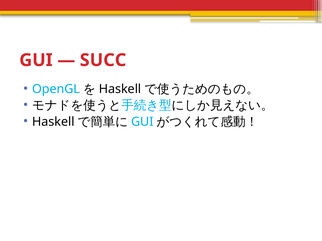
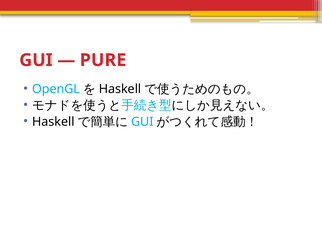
SUCC: SUCC -> PURE
